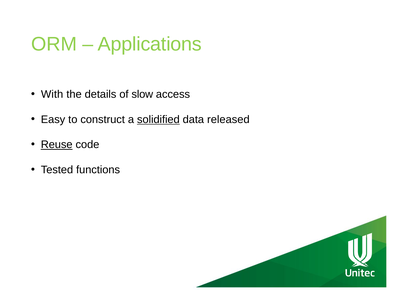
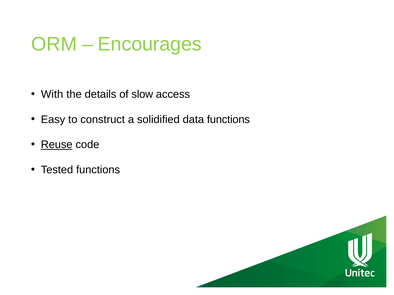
Applications: Applications -> Encourages
solidified underline: present -> none
data released: released -> functions
